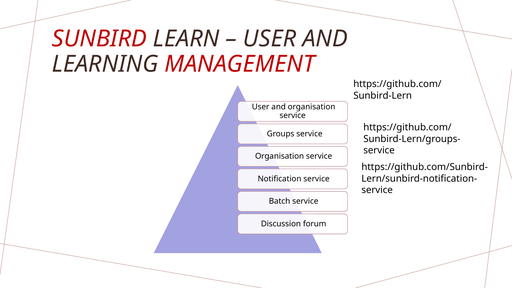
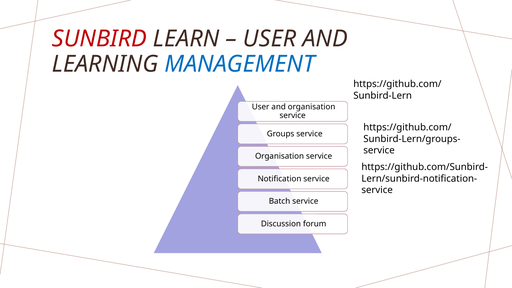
MANAGEMENT colour: red -> blue
